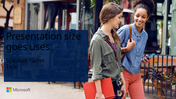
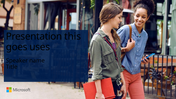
size: size -> this
